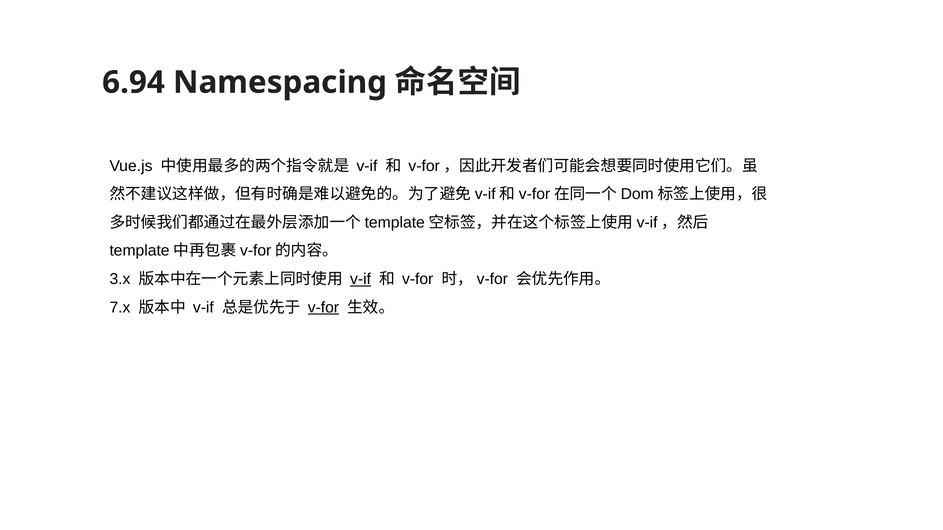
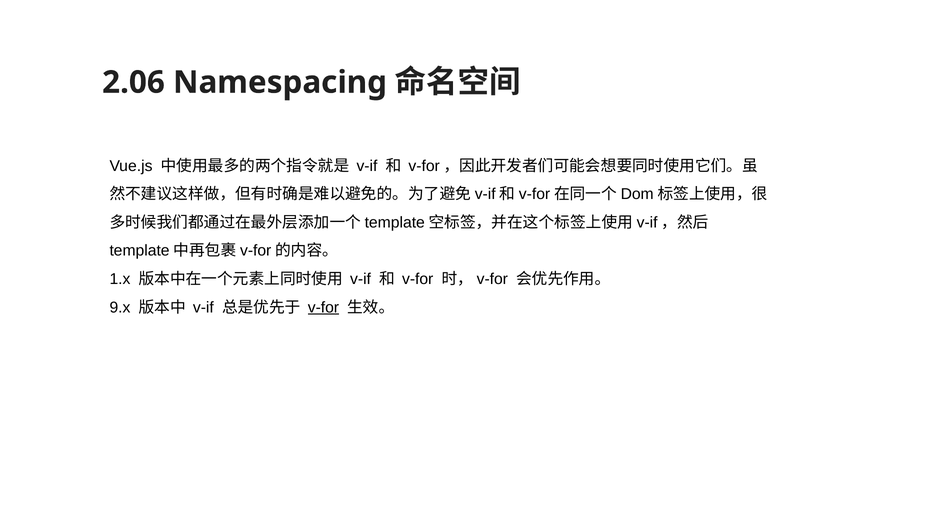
6.94: 6.94 -> 2.06
3.x: 3.x -> 1.x
v-if at (361, 279) underline: present -> none
7.x: 7.x -> 9.x
